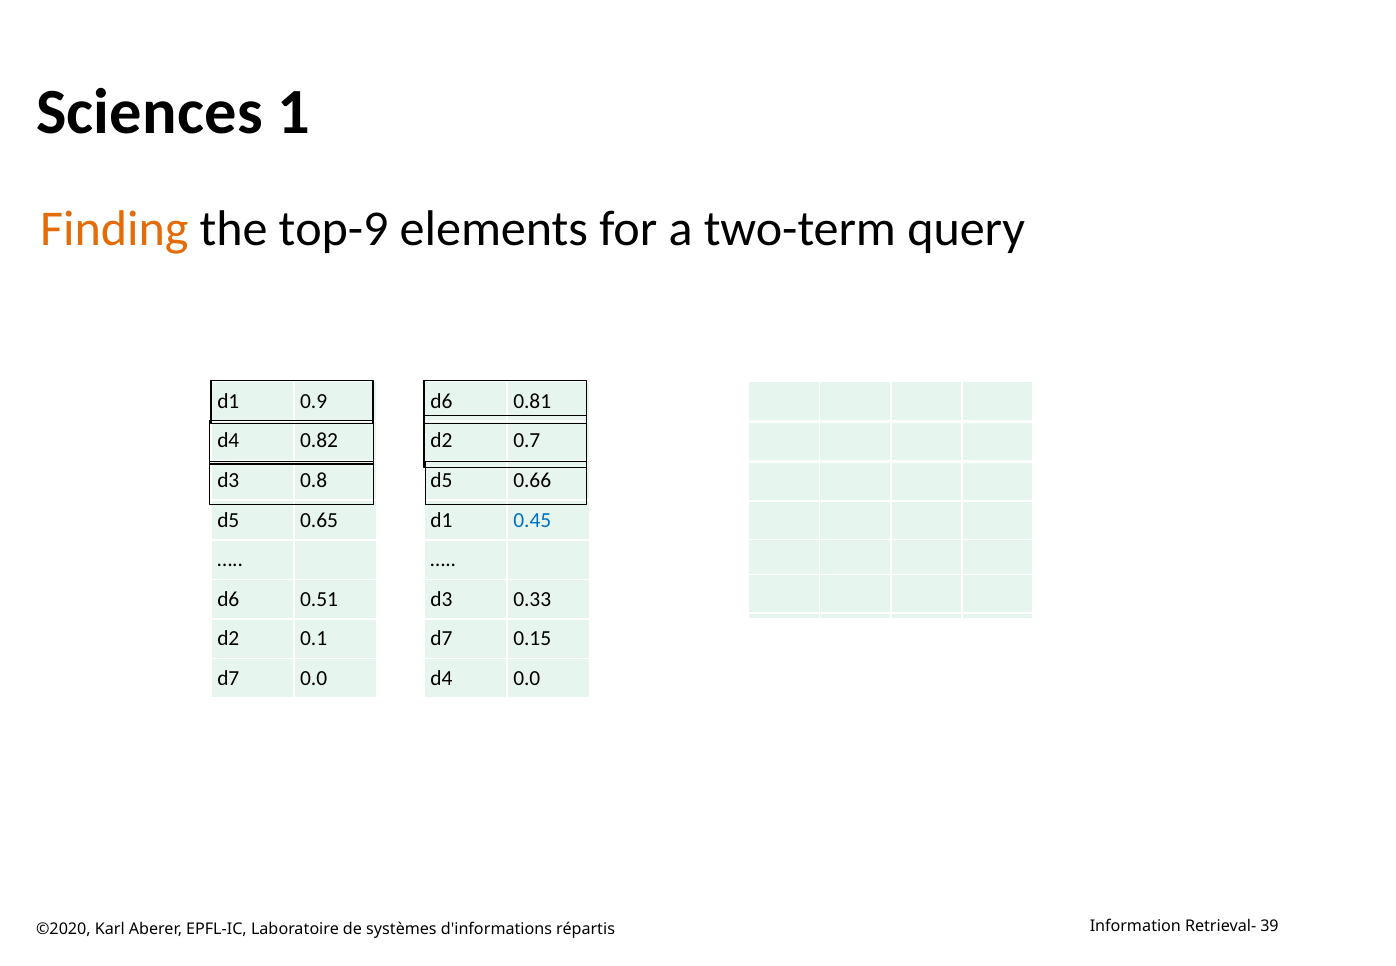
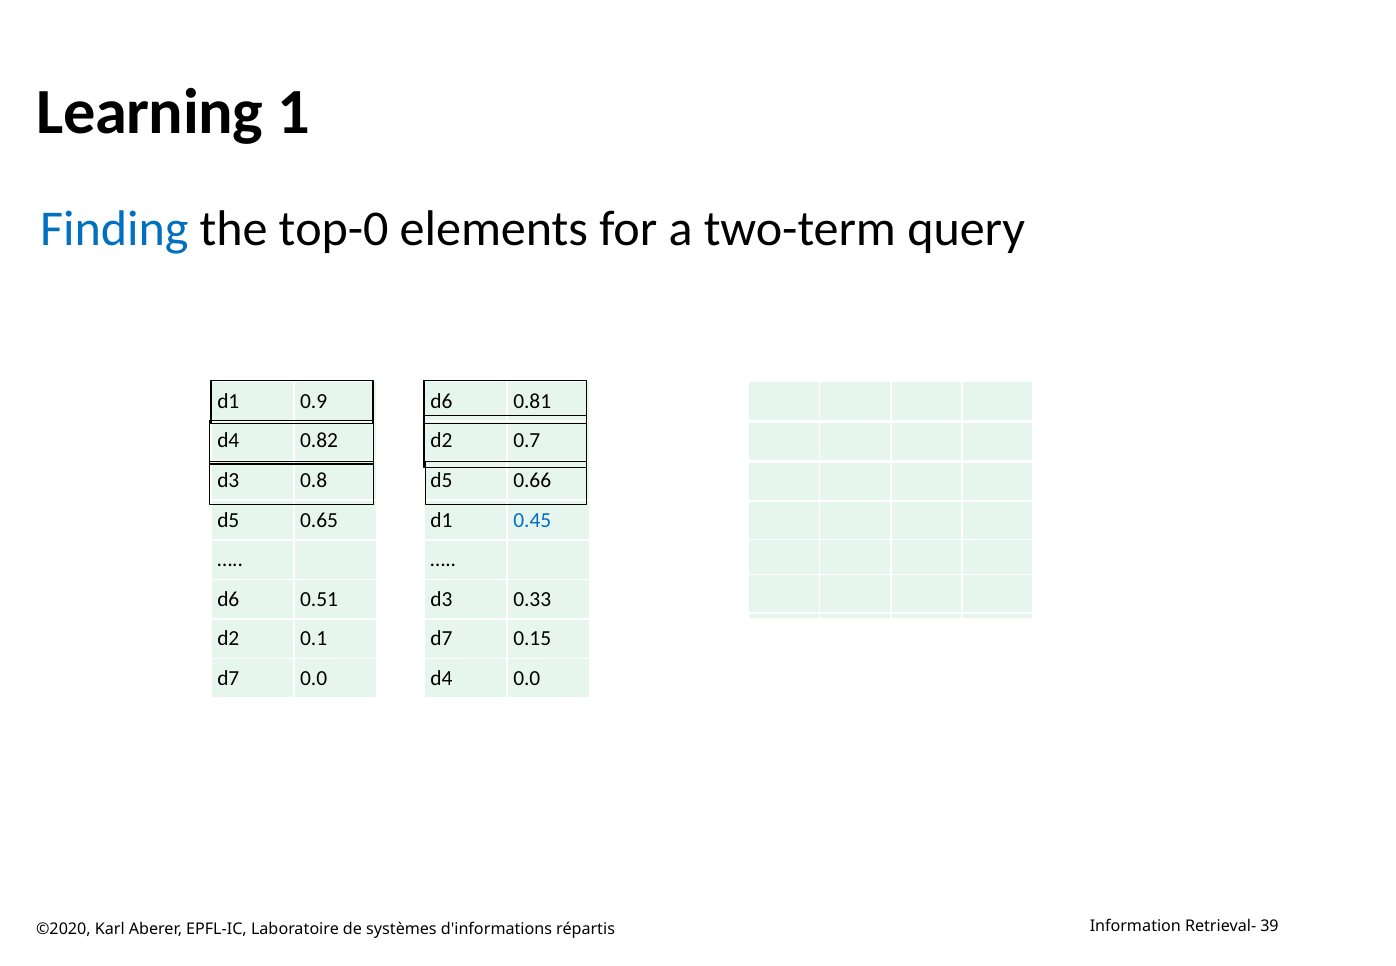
Sciences: Sciences -> Learning
Finding colour: orange -> blue
top-9: top-9 -> top-0
